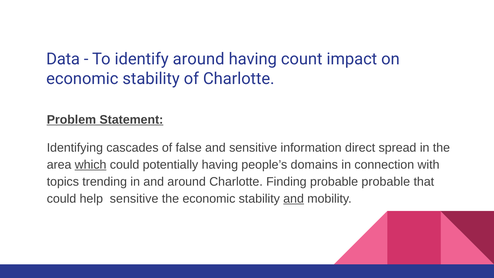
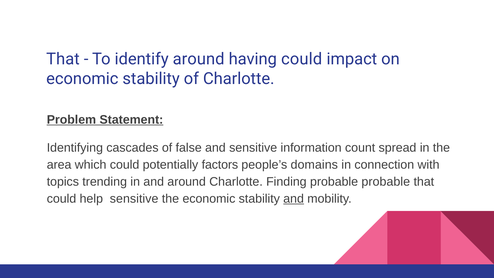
Data at (63, 59): Data -> That
having count: count -> could
direct: direct -> count
which underline: present -> none
potentially having: having -> factors
